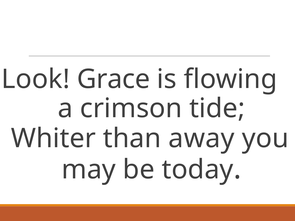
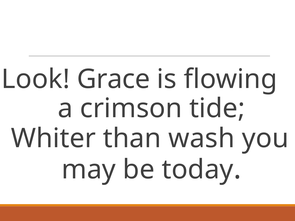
away: away -> wash
